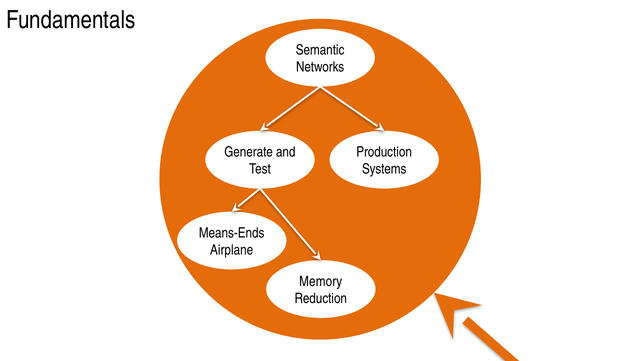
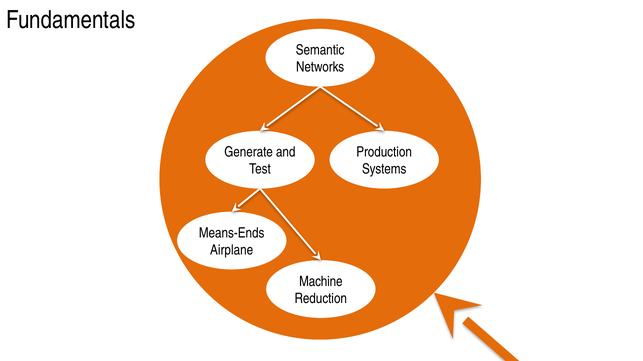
Memory: Memory -> Machine
